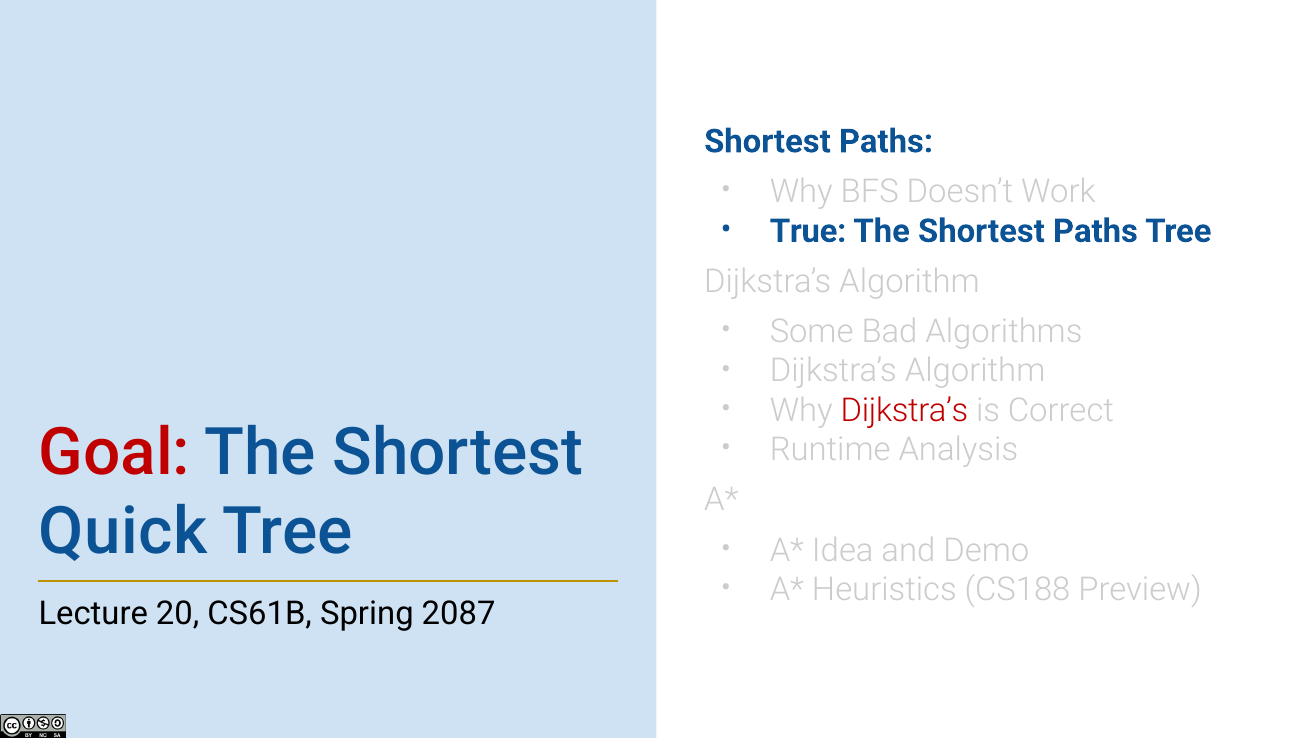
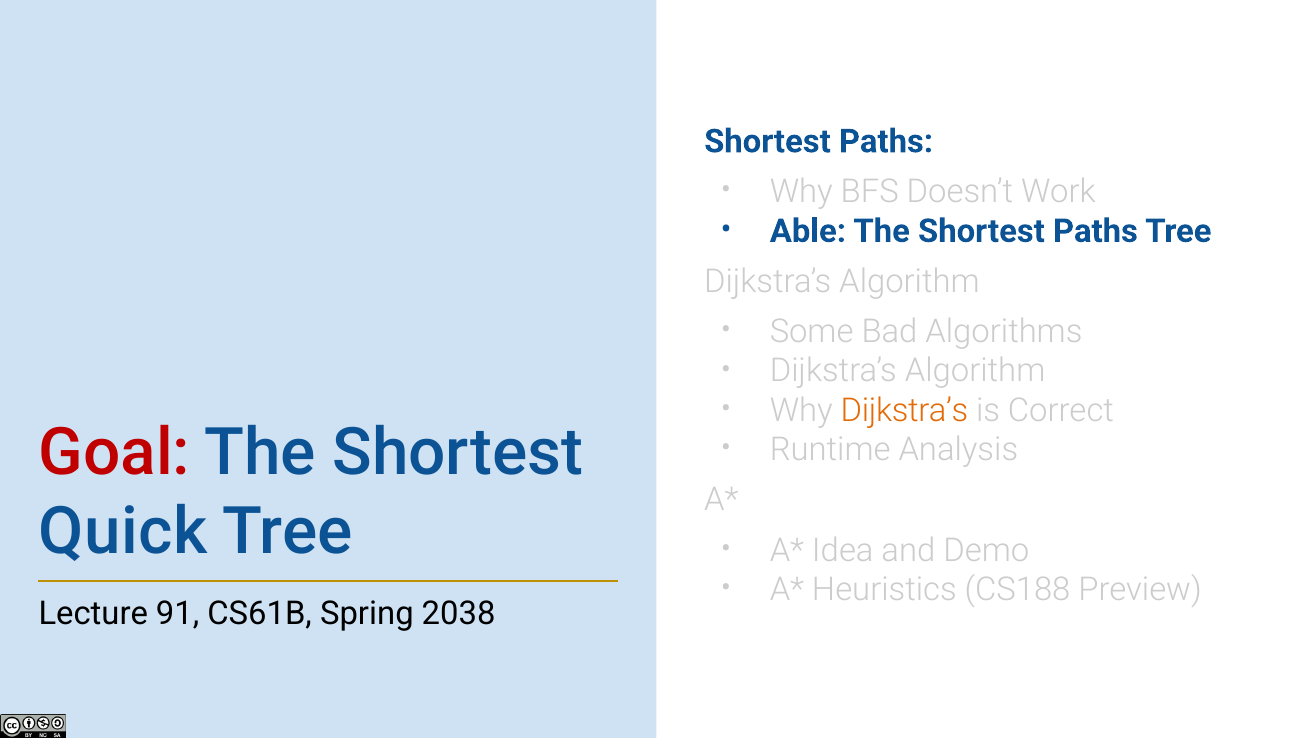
True: True -> Able
Dijkstra’s at (905, 411) colour: red -> orange
20: 20 -> 91
2087: 2087 -> 2038
